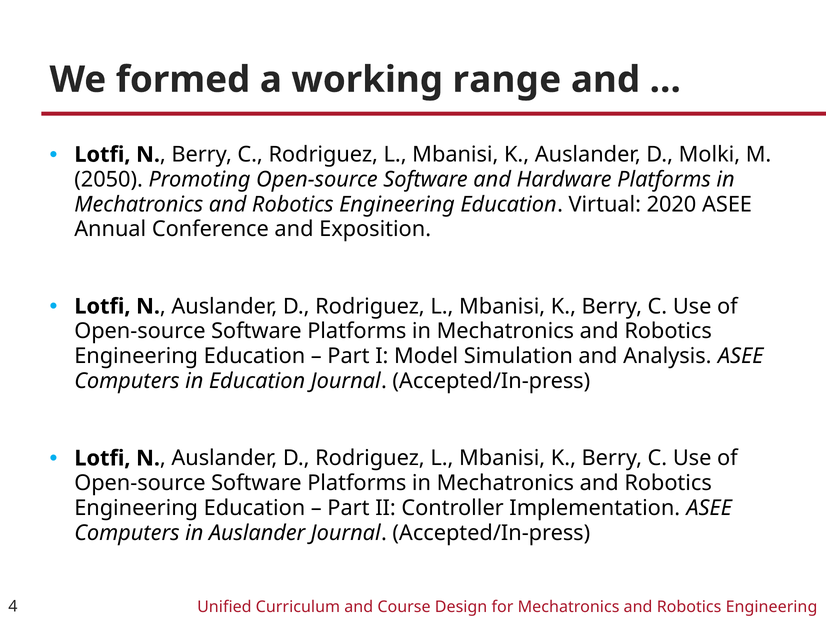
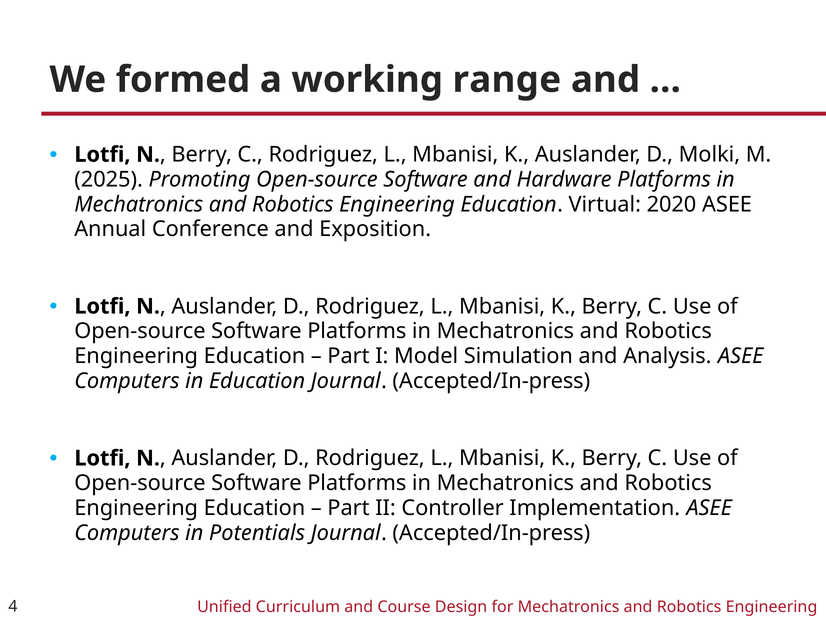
2050: 2050 -> 2025
in Auslander: Auslander -> Potentials
